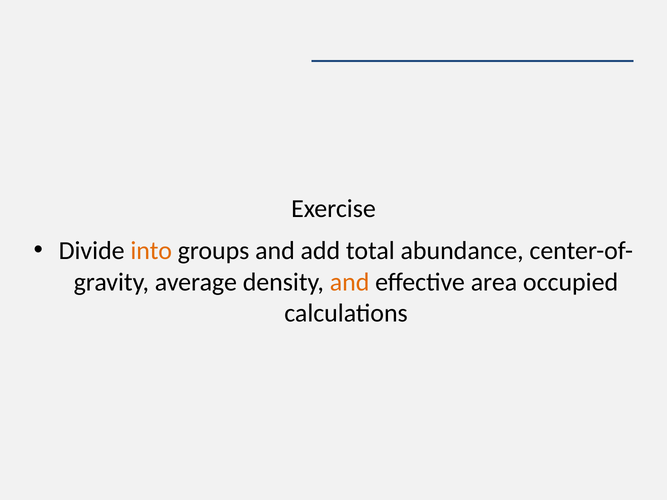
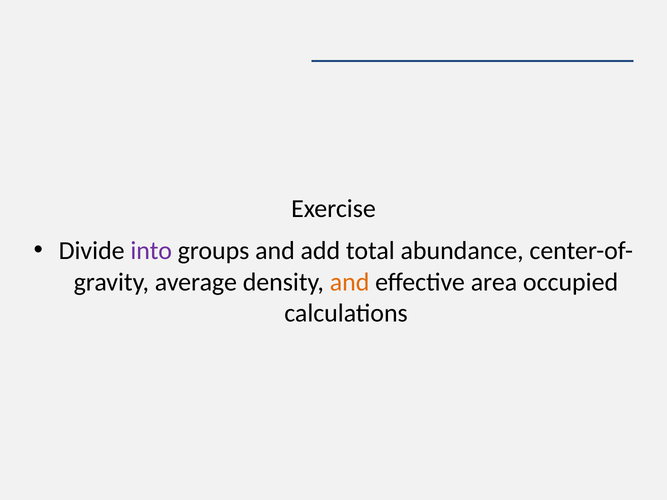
into colour: orange -> purple
